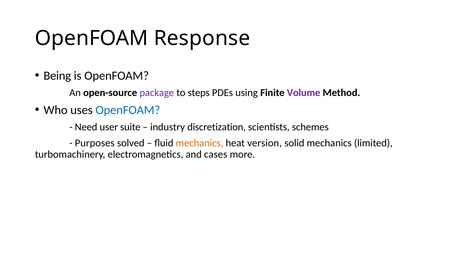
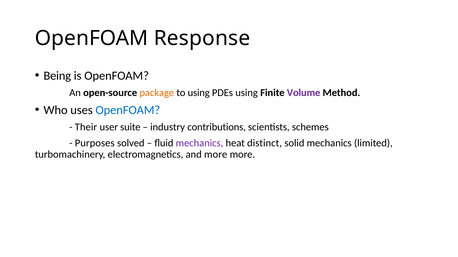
package colour: purple -> orange
to steps: steps -> using
Need: Need -> Their
discretization: discretization -> contributions
mechanics at (200, 143) colour: orange -> purple
version: version -> distinct
and cases: cases -> more
